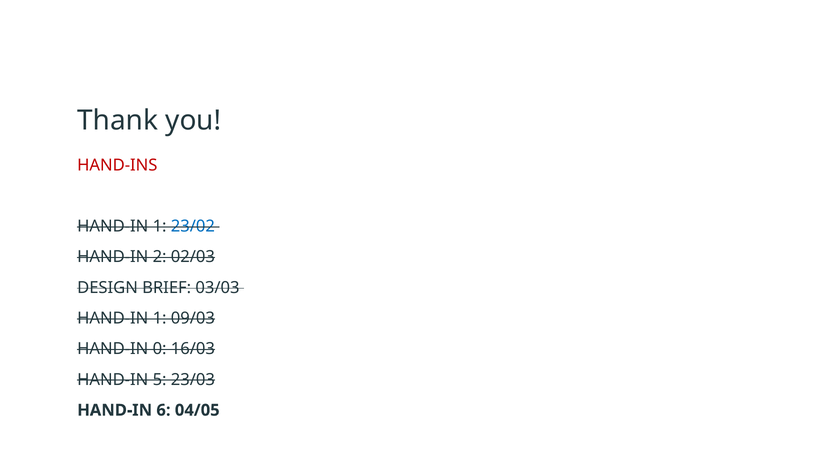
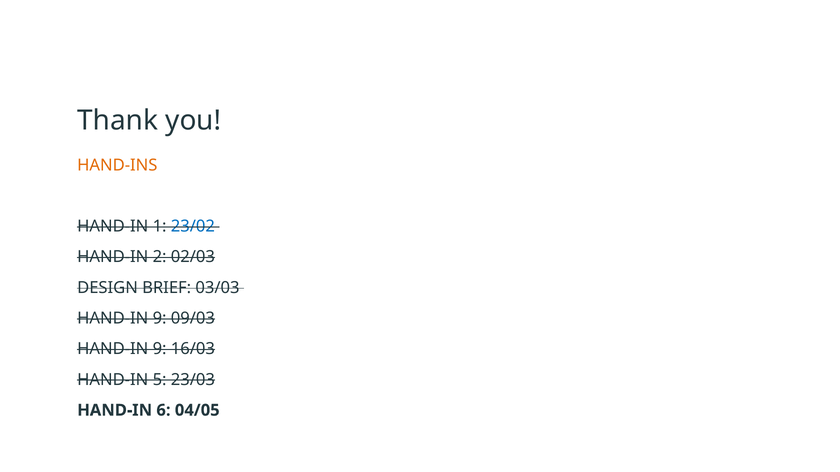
HAND-INS colour: red -> orange
1 at (160, 319): 1 -> 9
0 at (160, 349): 0 -> 9
